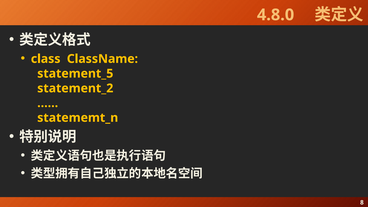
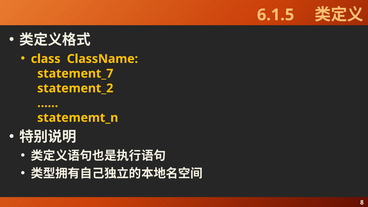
4.8.0: 4.8.0 -> 6.1.5
statement_5: statement_5 -> statement_7
